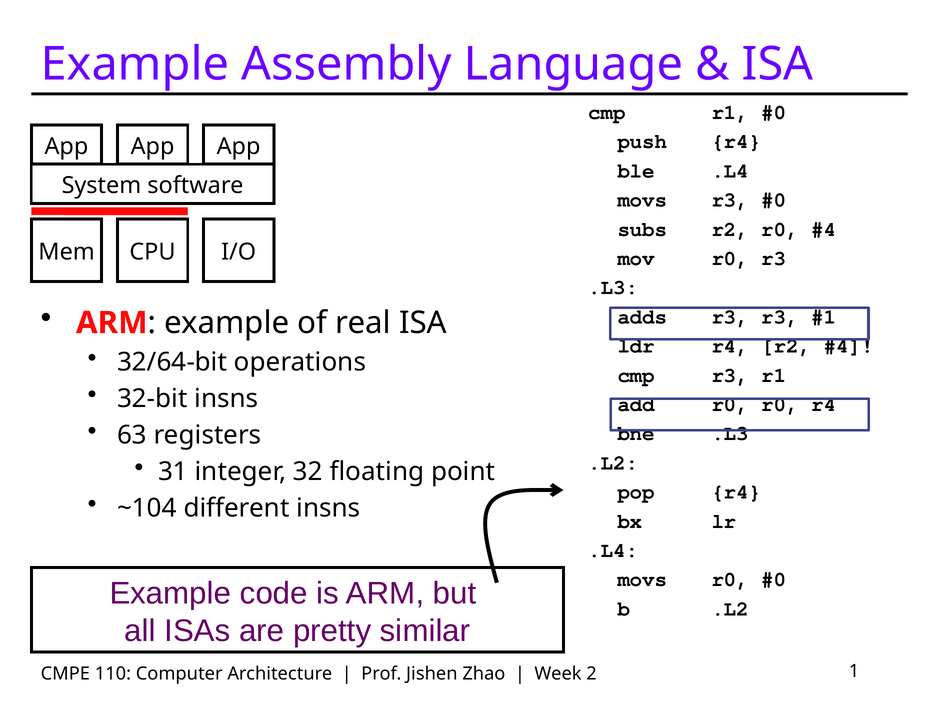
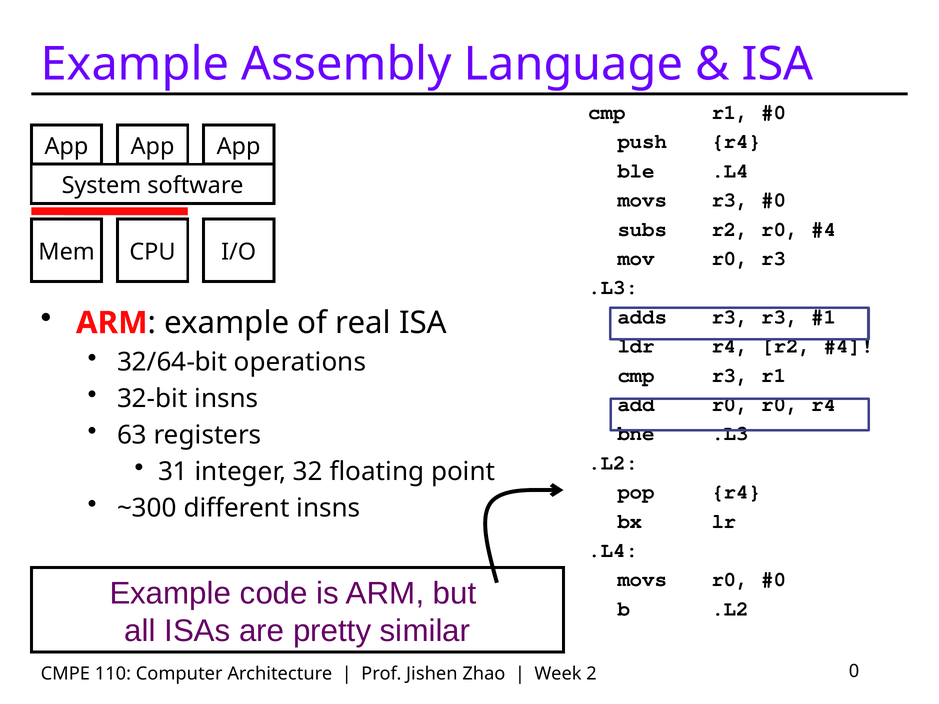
~104: ~104 -> ~300
1: 1 -> 0
